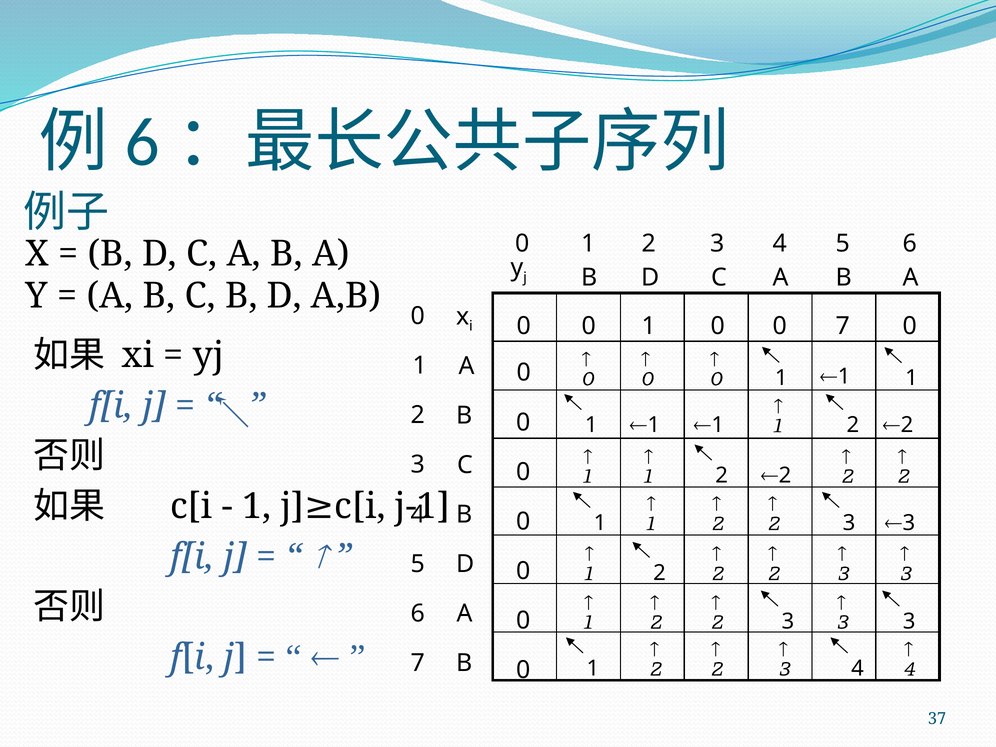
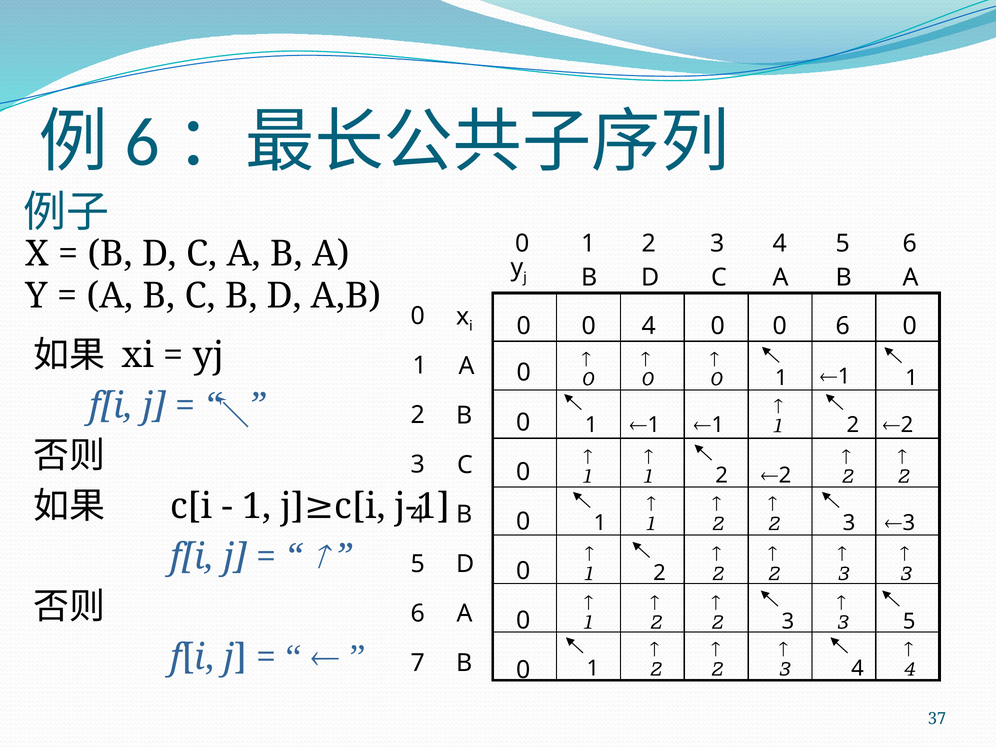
1 at (649, 326): 1 -> 4
0 7: 7 -> 6
3 3: 3 -> 5
